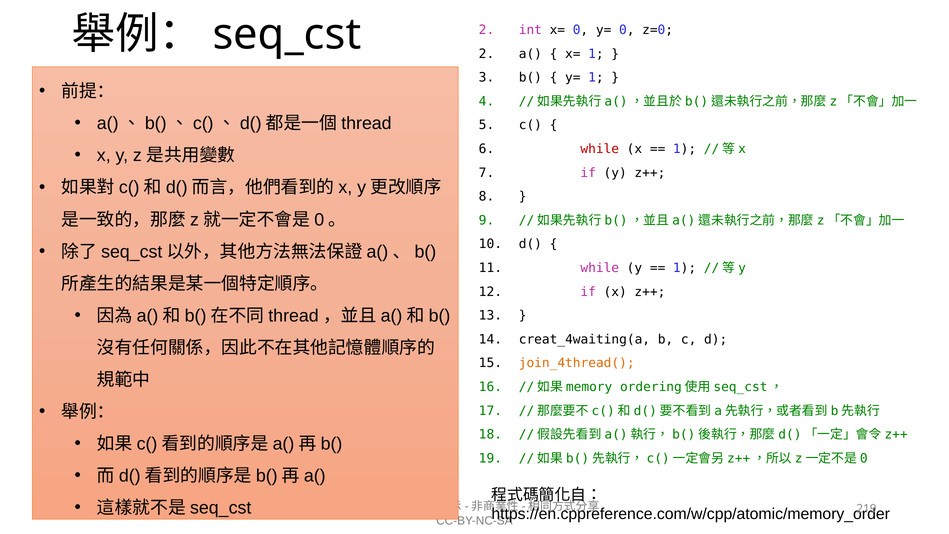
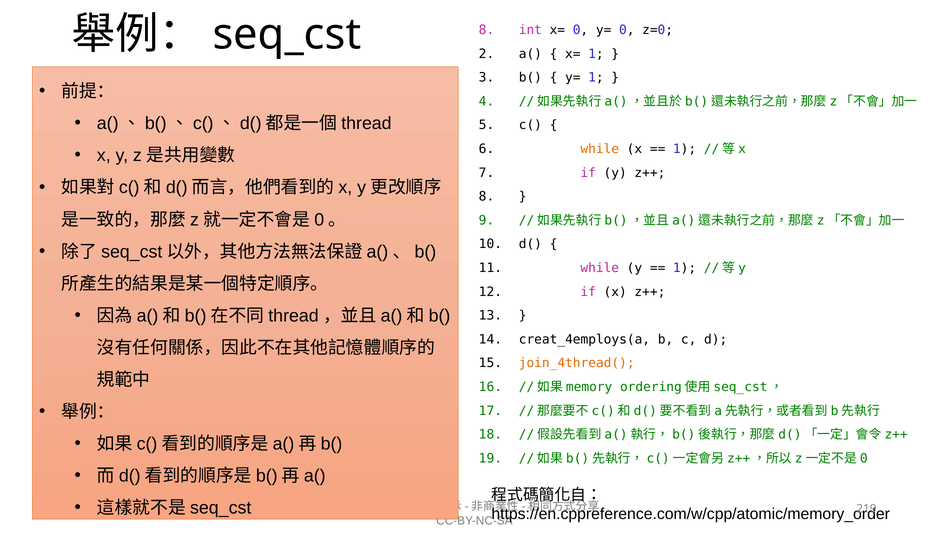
2 at (487, 30): 2 -> 8
while at (600, 149) colour: red -> orange
creat_4waiting(a: creat_4waiting(a -> creat_4employs(a
